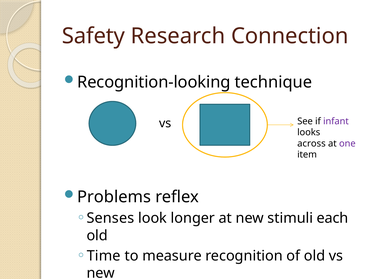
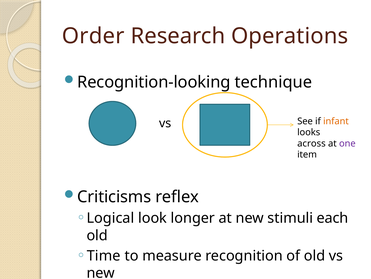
Safety: Safety -> Order
Connection: Connection -> Operations
infant colour: purple -> orange
Problems: Problems -> Criticisms
Senses: Senses -> Logical
